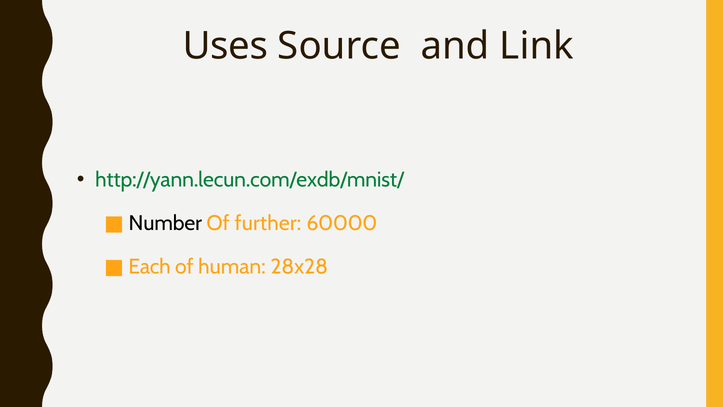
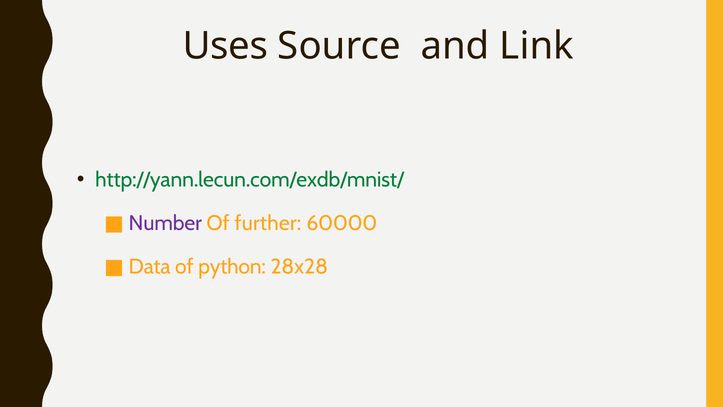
Number colour: black -> purple
Each: Each -> Data
human: human -> python
